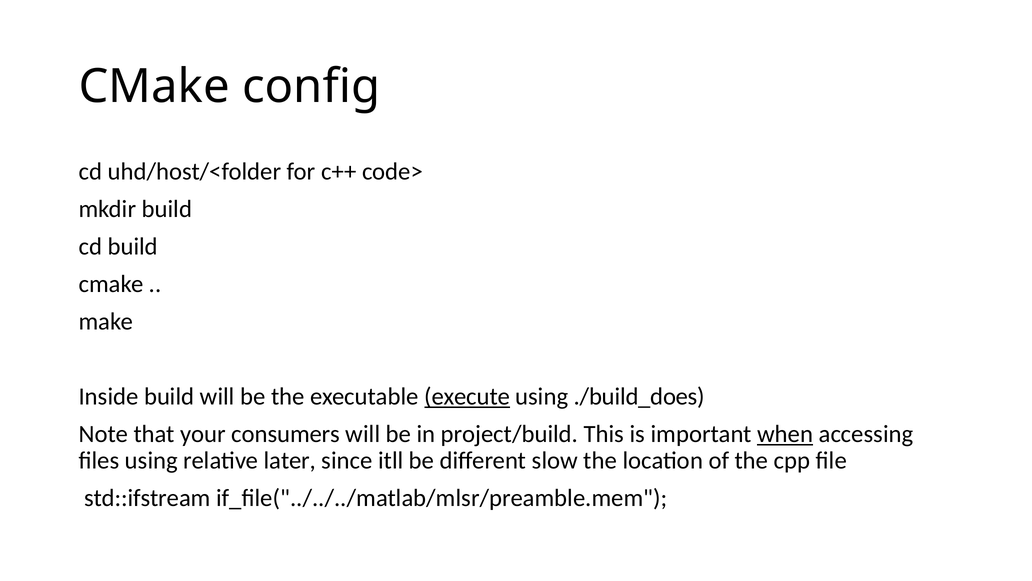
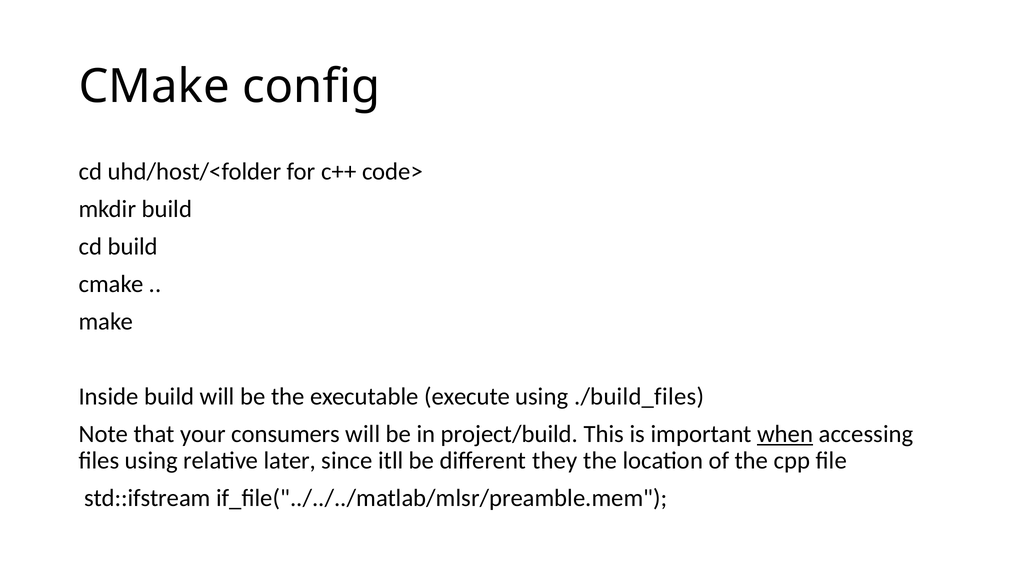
execute underline: present -> none
./build_does: ./build_does -> ./build_files
slow: slow -> they
